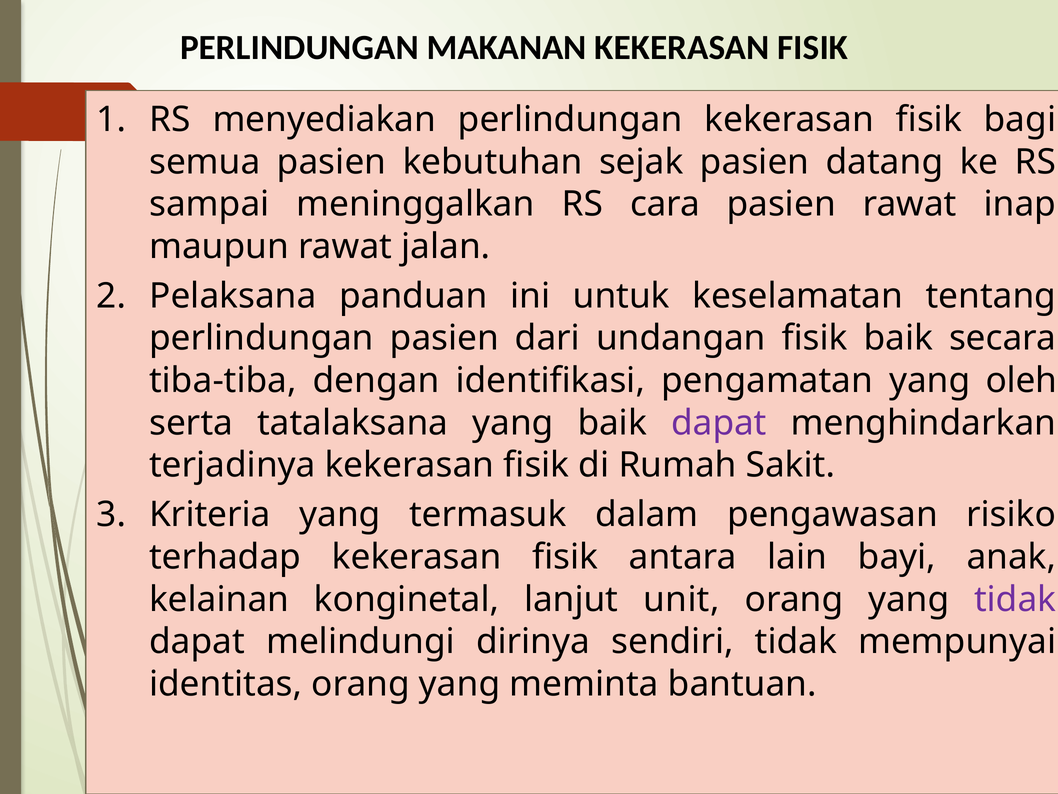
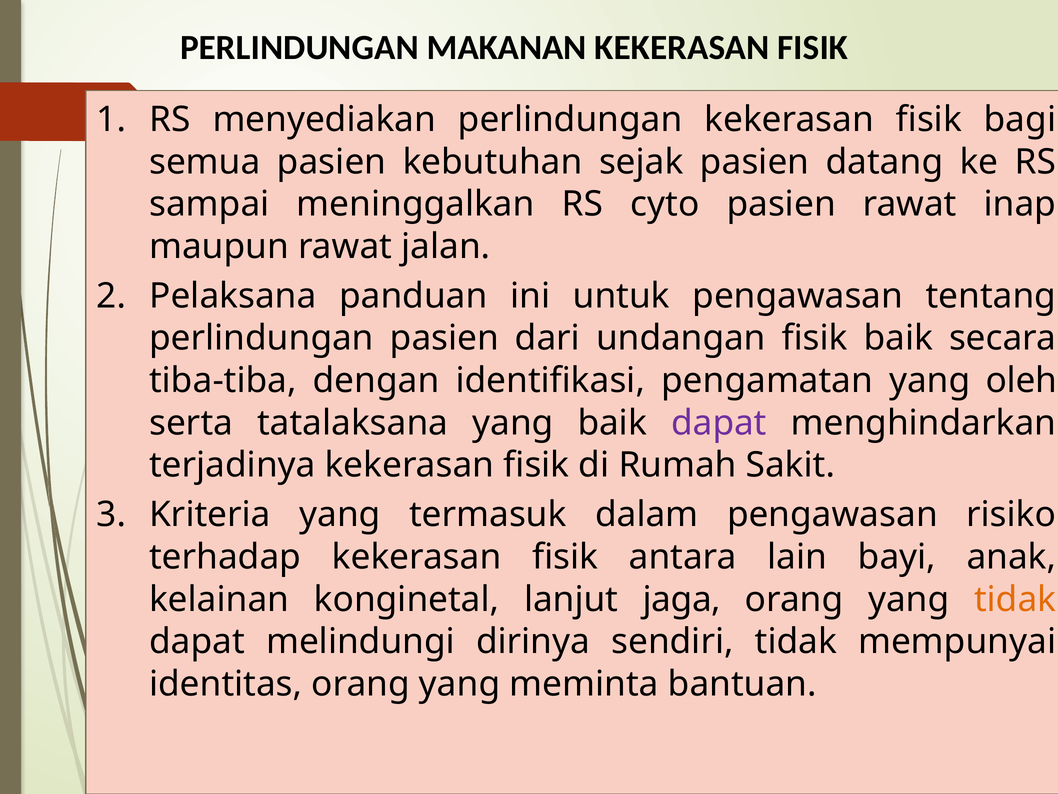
cara: cara -> cyto
untuk keselamatan: keselamatan -> pengawasan
unit: unit -> jaga
tidak at (1015, 599) colour: purple -> orange
